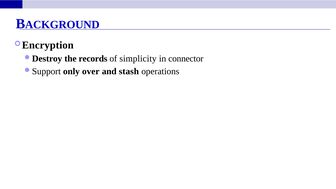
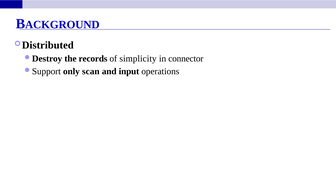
Encryption: Encryption -> Distributed
over: over -> scan
stash: stash -> input
